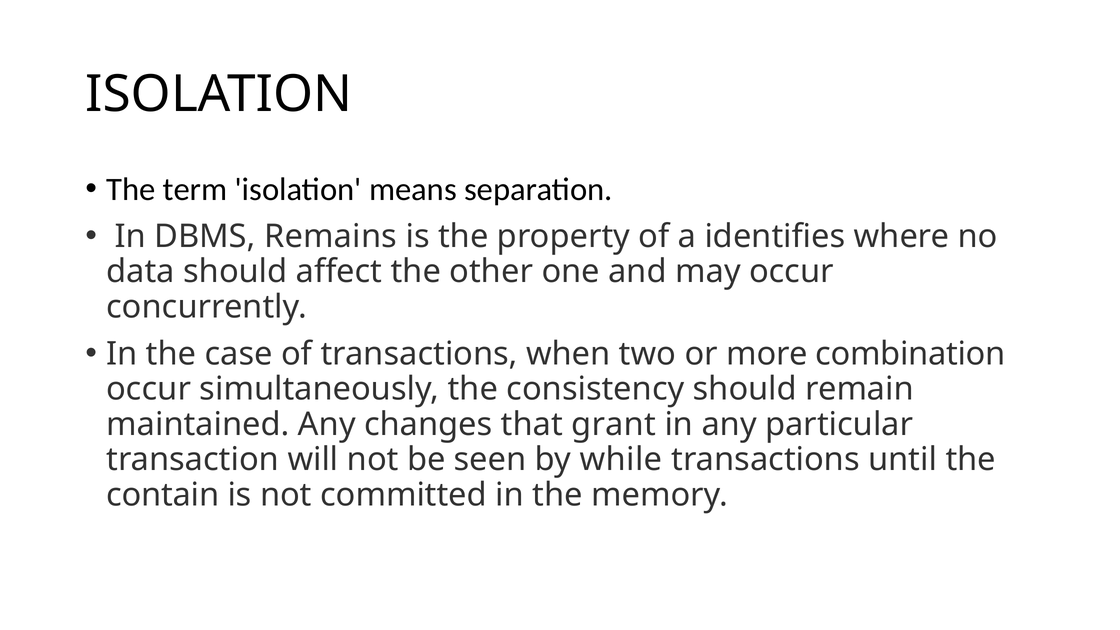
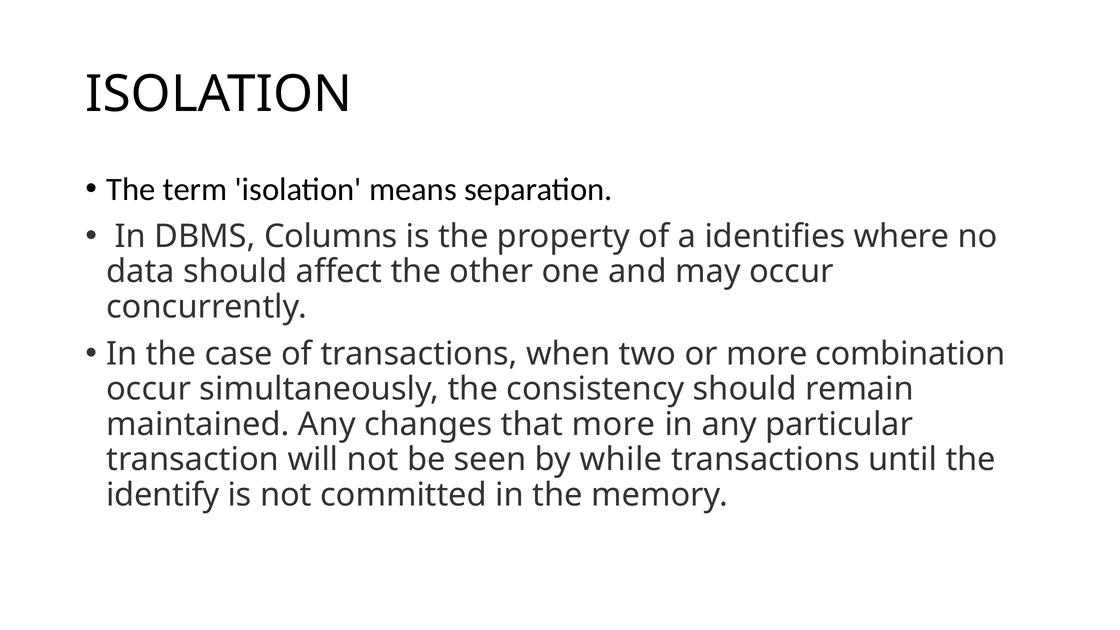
Remains: Remains -> Columns
that grant: grant -> more
contain: contain -> identify
